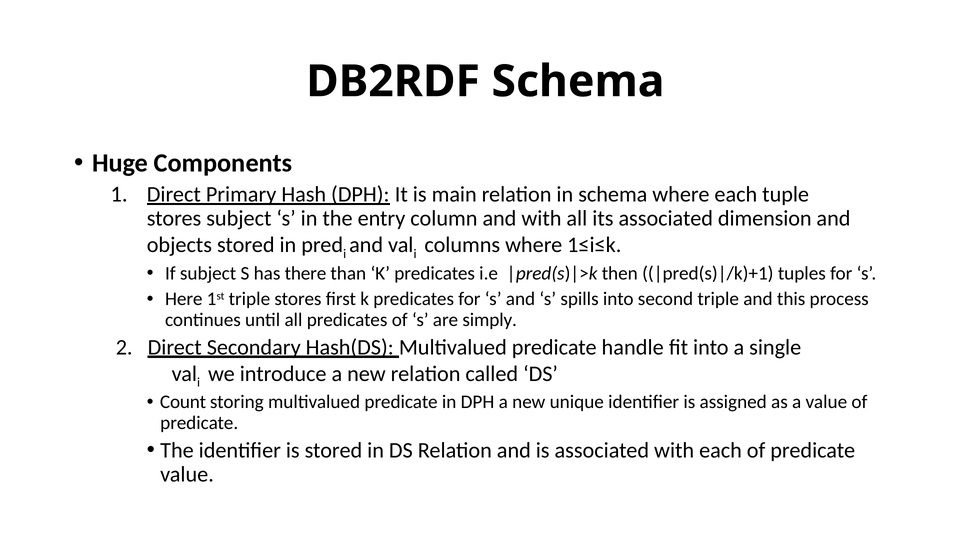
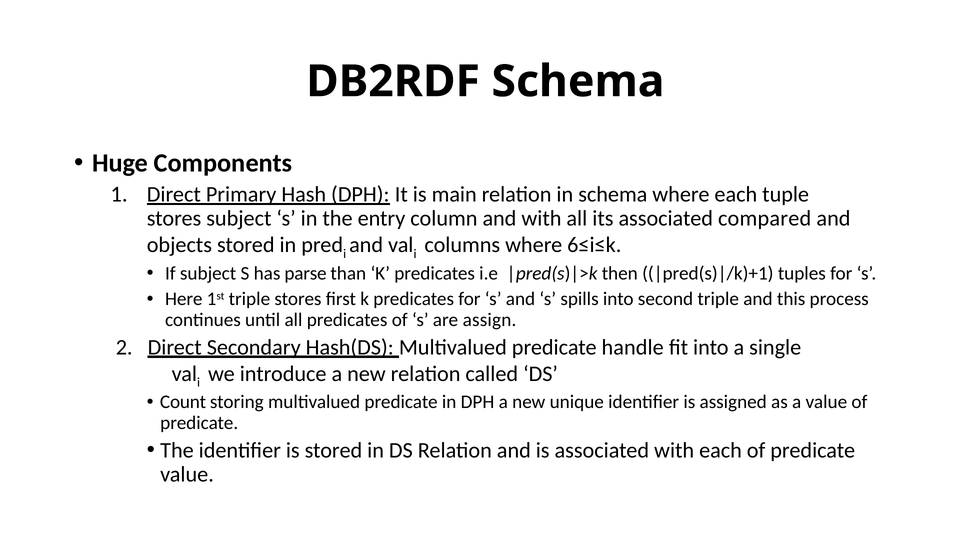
dimension: dimension -> compared
1≤i≤k: 1≤i≤k -> 6≤i≤k
there: there -> parse
simply: simply -> assign
